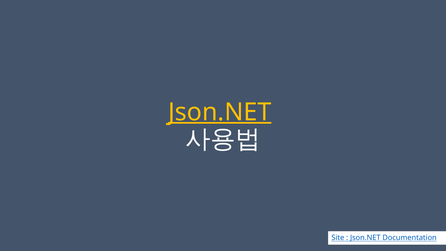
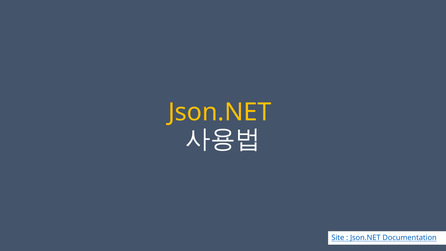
Json.NET at (220, 112) underline: present -> none
